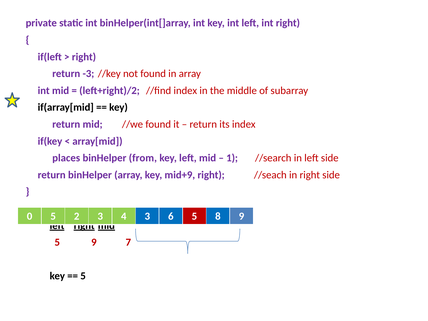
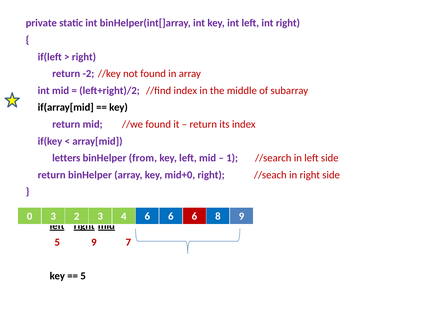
-3: -3 -> -2
places: places -> letters
mid+9: mid+9 -> mid+0
0 5: 5 -> 3
4 3: 3 -> 6
5 at (194, 216): 5 -> 6
